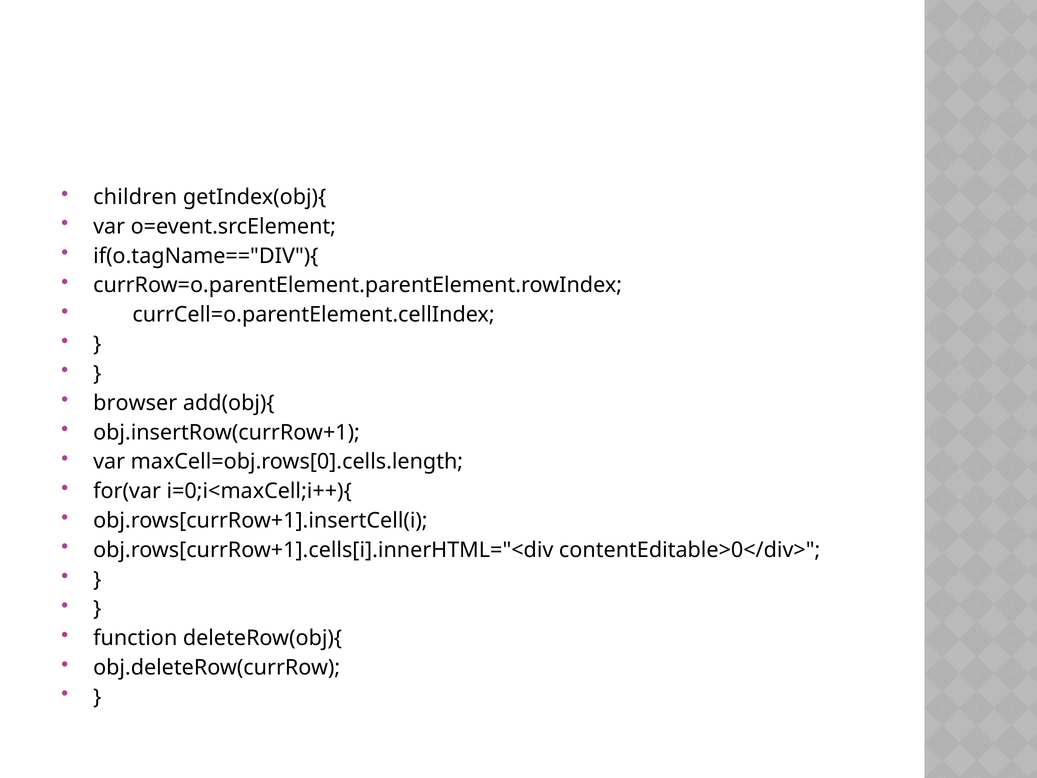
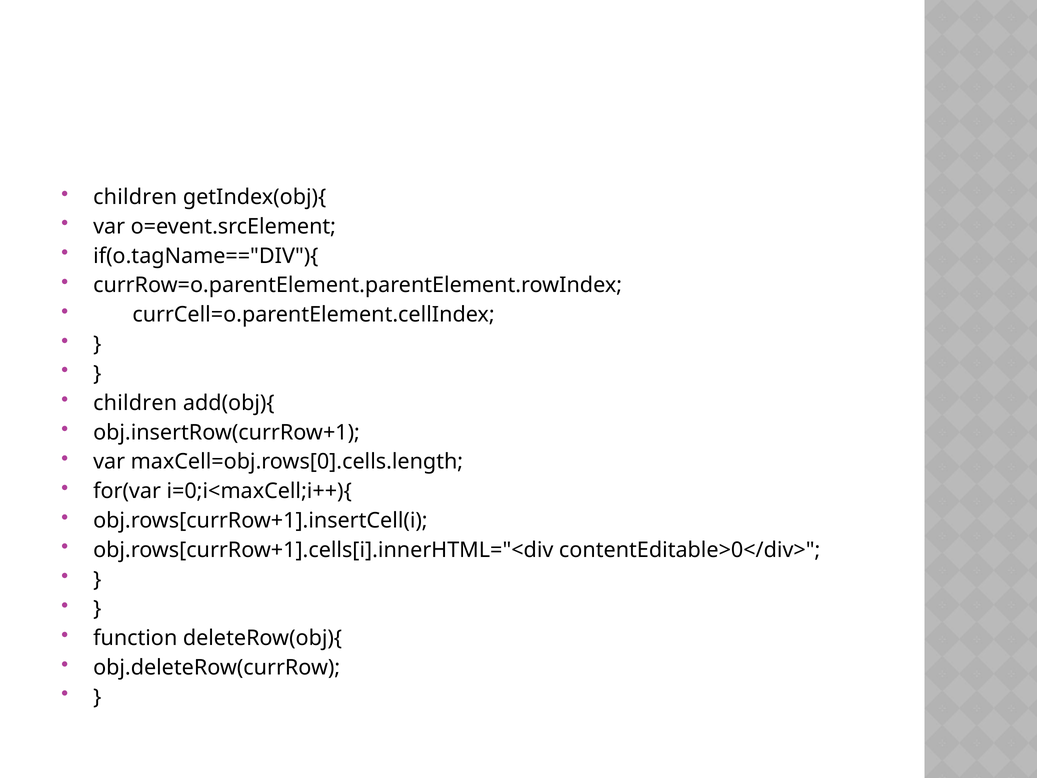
browser at (135, 403): browser -> children
